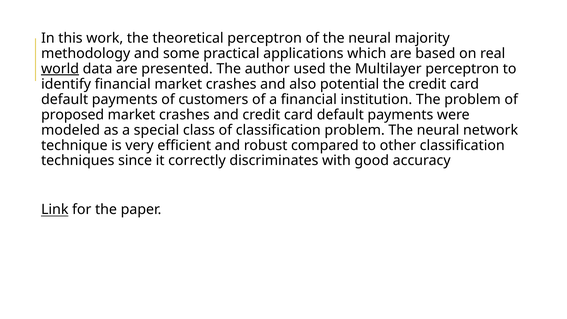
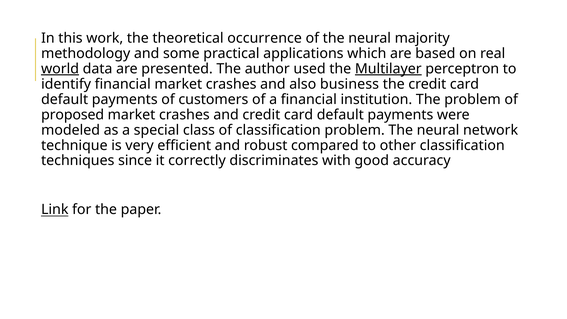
theoretical perceptron: perceptron -> occurrence
Multilayer underline: none -> present
potential: potential -> business
